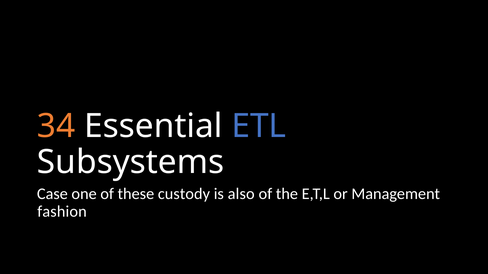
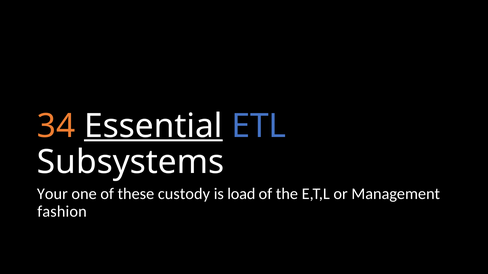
Essential underline: none -> present
Case: Case -> Your
also: also -> load
